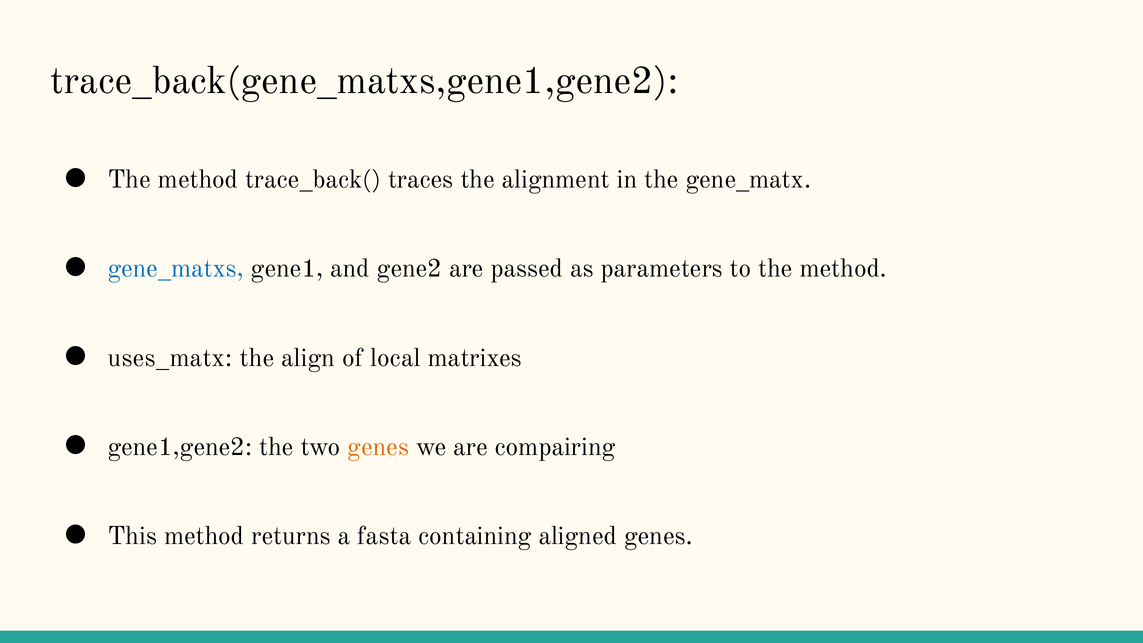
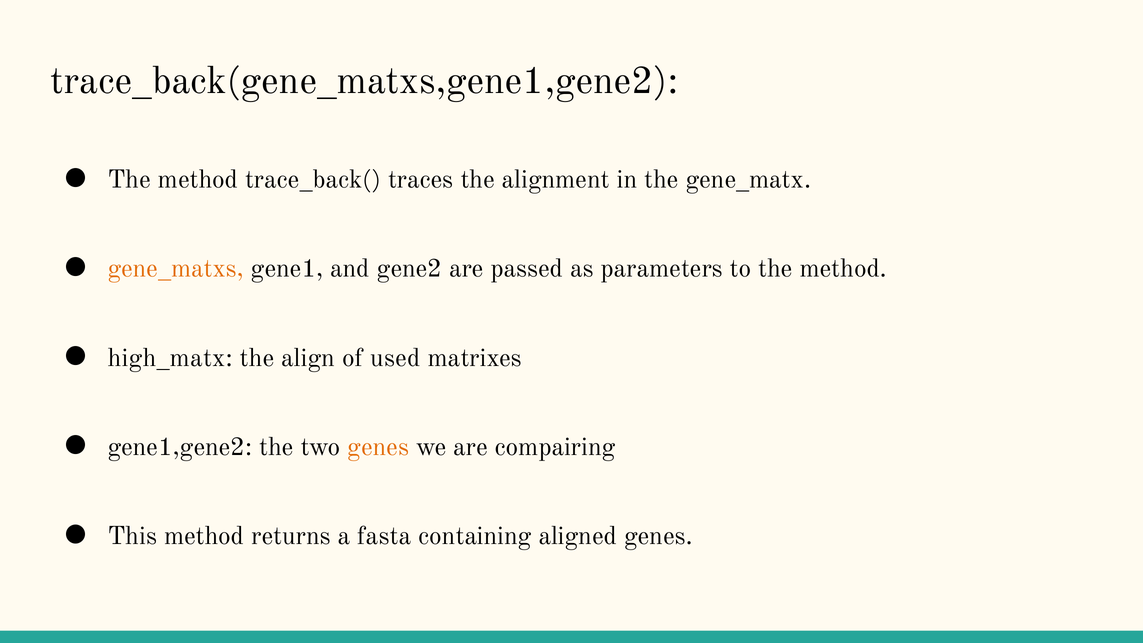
gene_matxs colour: blue -> orange
uses_matx: uses_matx -> high_matx
local: local -> used
